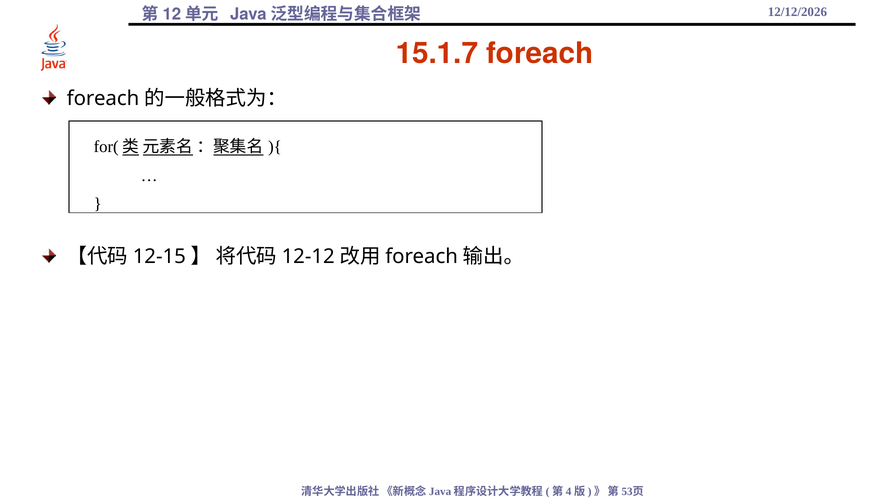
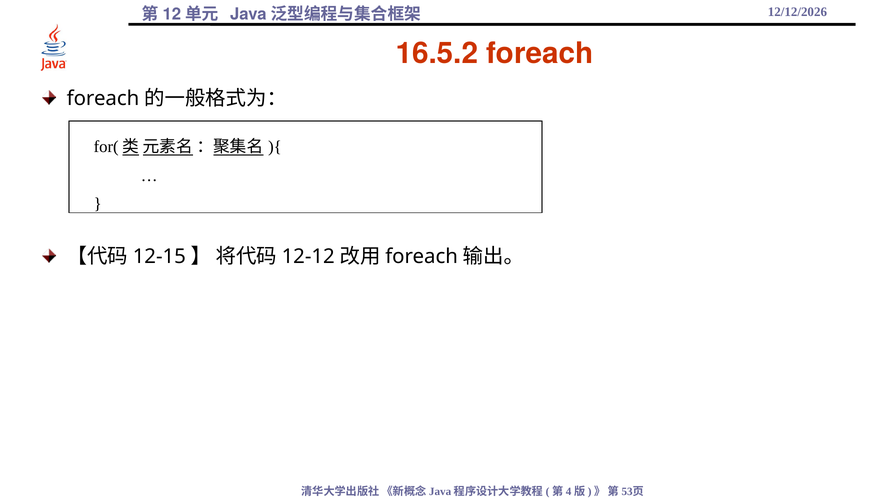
15.1.7: 15.1.7 -> 16.5.2
